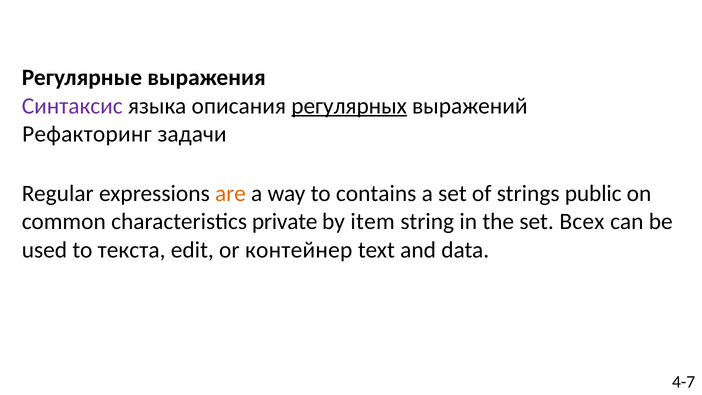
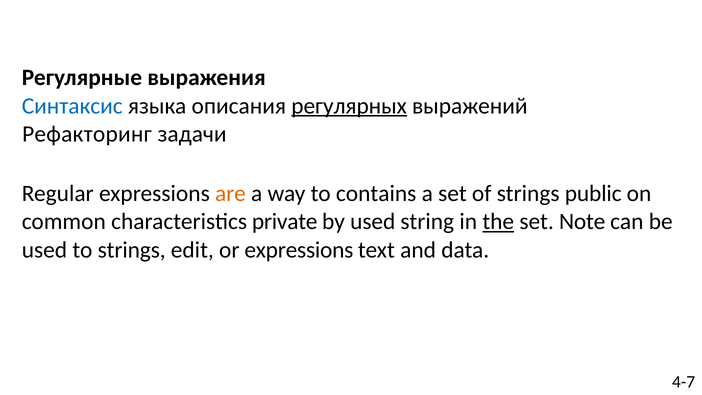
Синтаксис colour: purple -> blue
by item: item -> used
the underline: none -> present
Всех: Всех -> Note
to текста: текста -> strings
or контейнер: контейнер -> expressions
